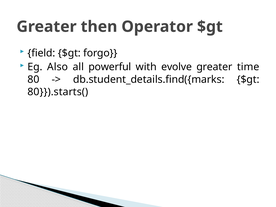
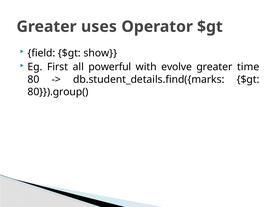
then: then -> uses
forgo: forgo -> show
Also: Also -> First
80}}).starts(: 80}}).starts( -> 80}}).group(
